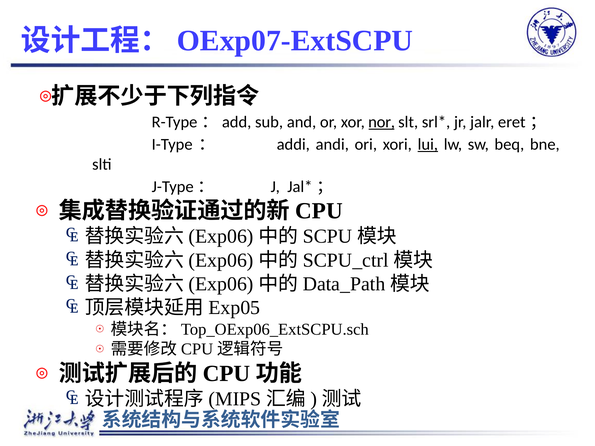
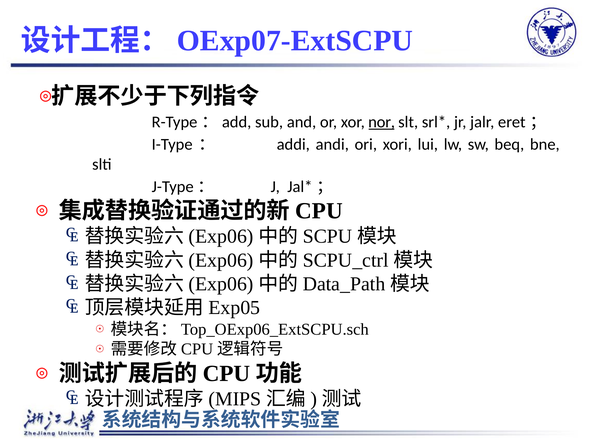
lui underline: present -> none
